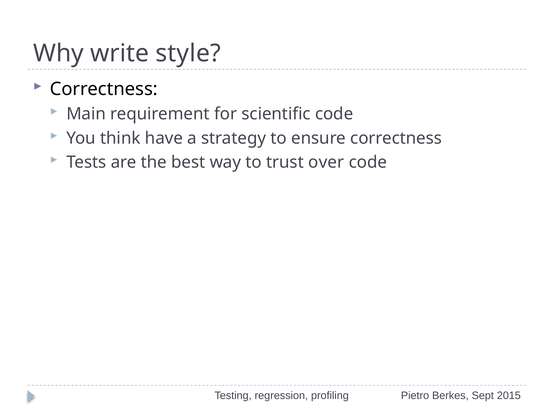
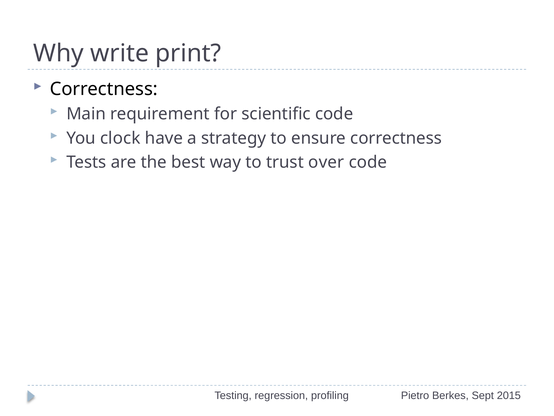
style: style -> print
think: think -> clock
